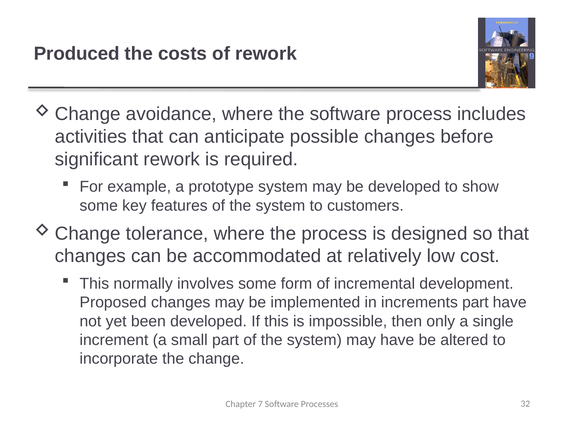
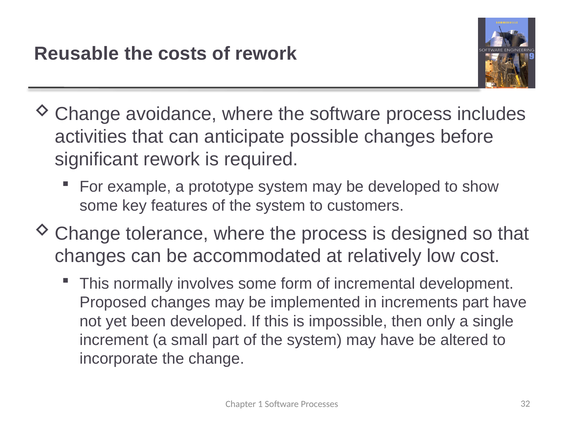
Produced: Produced -> Reusable
7: 7 -> 1
